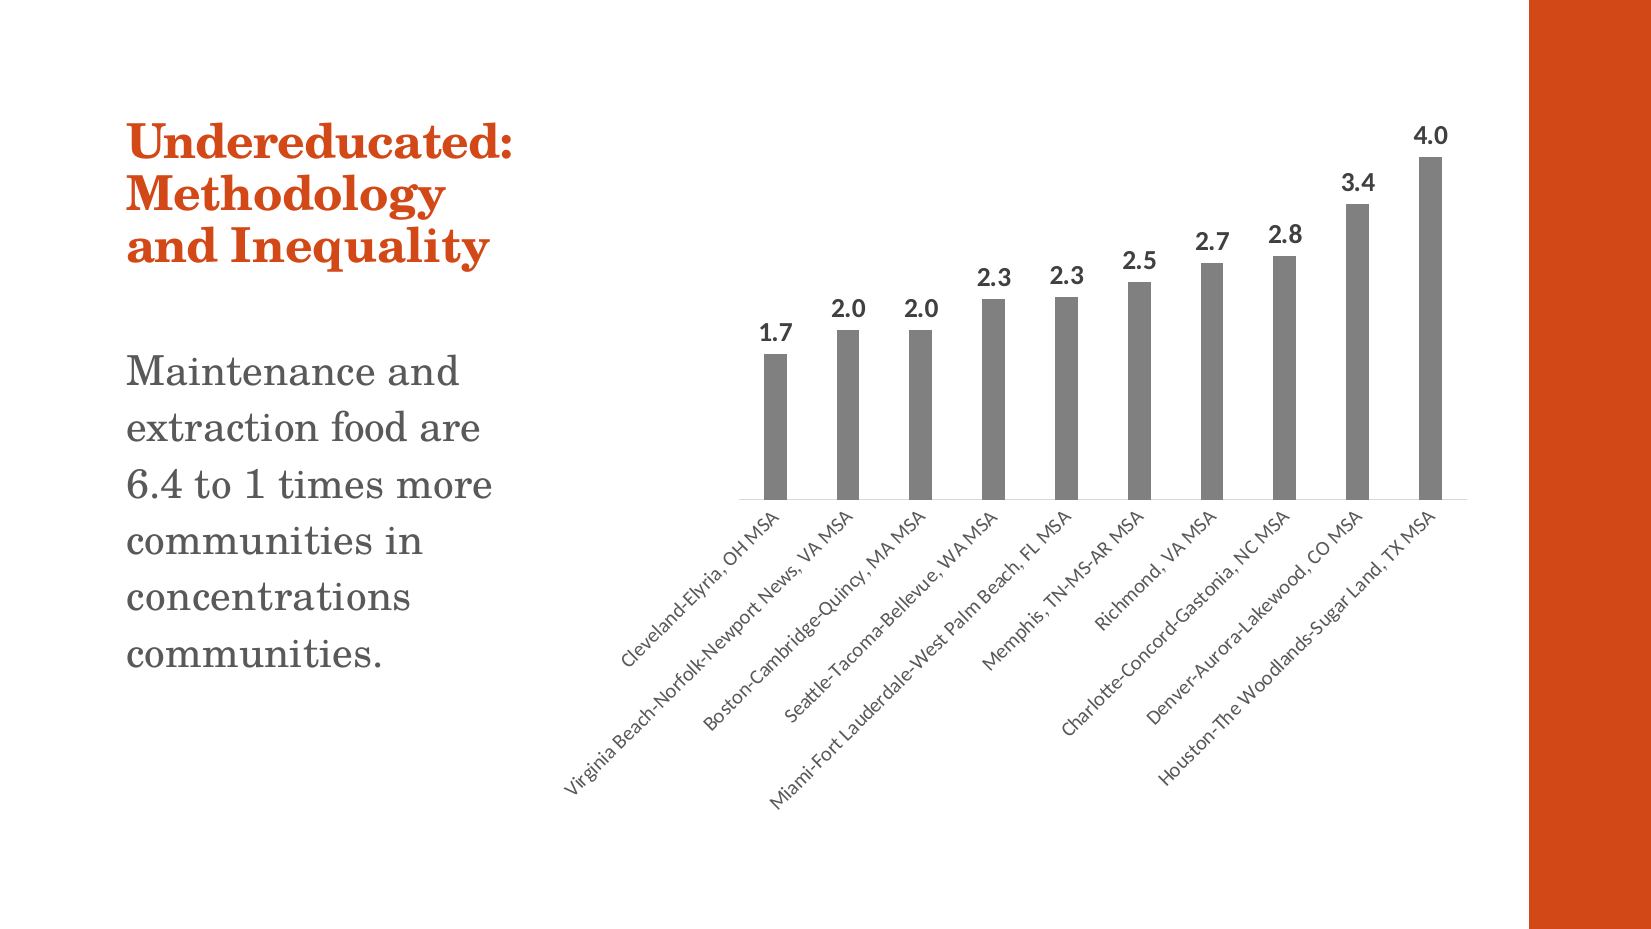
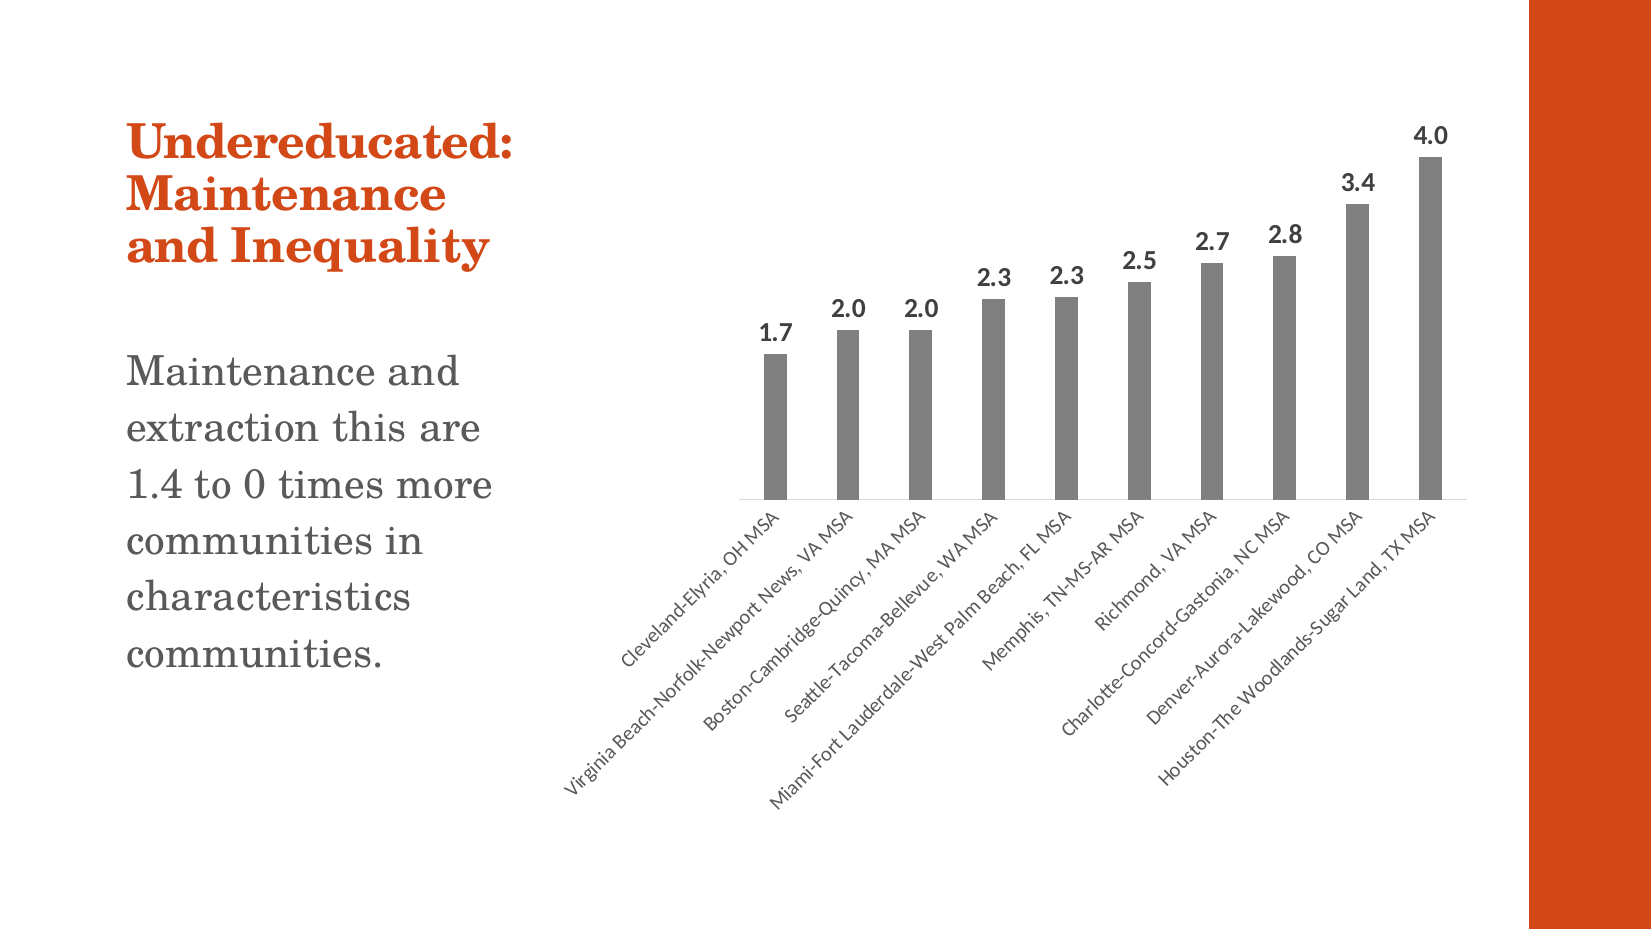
Methodology at (287, 194): Methodology -> Maintenance
food: food -> this
6.4: 6.4 -> 1.4
1: 1 -> 0
concentrations: concentrations -> characteristics
